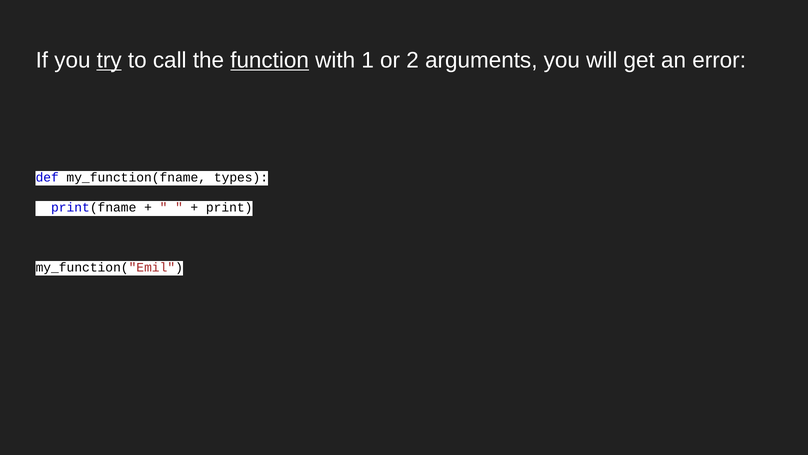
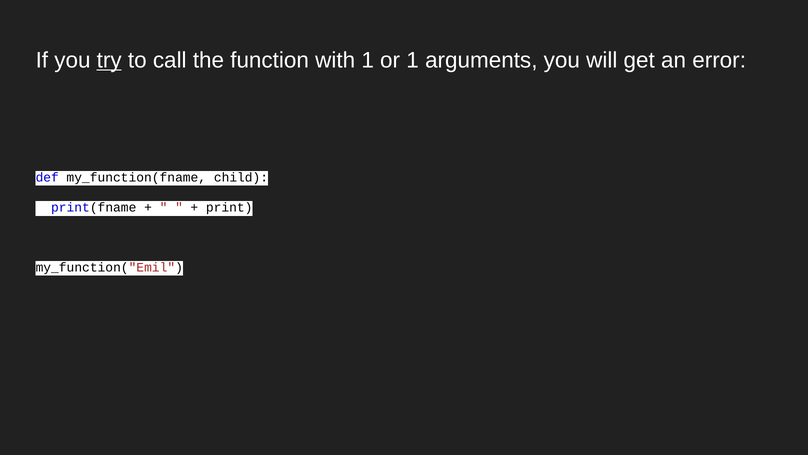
function underline: present -> none
or 2: 2 -> 1
types: types -> child
